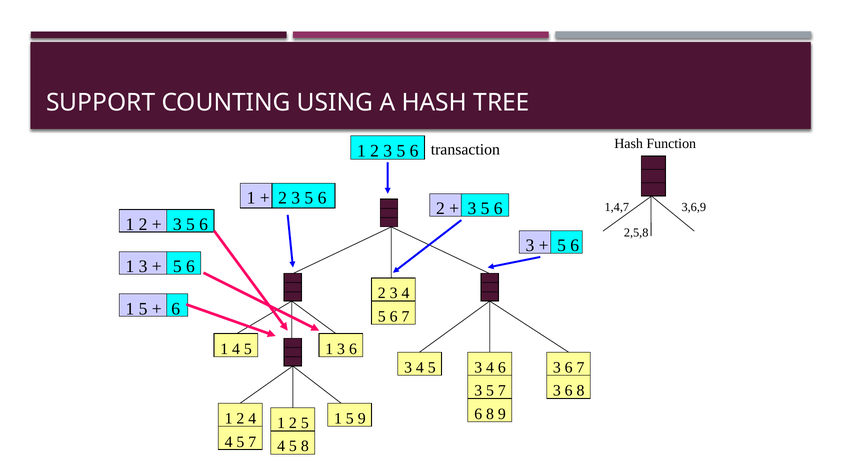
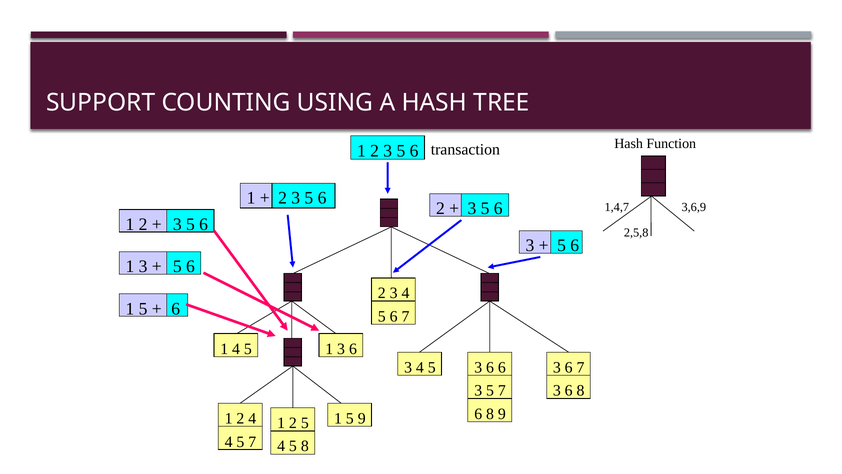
4 at (490, 367): 4 -> 6
